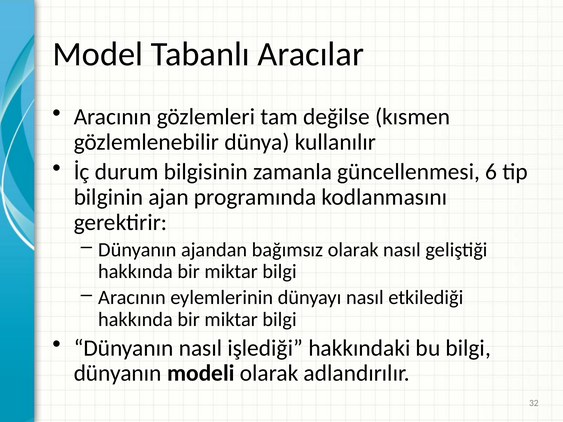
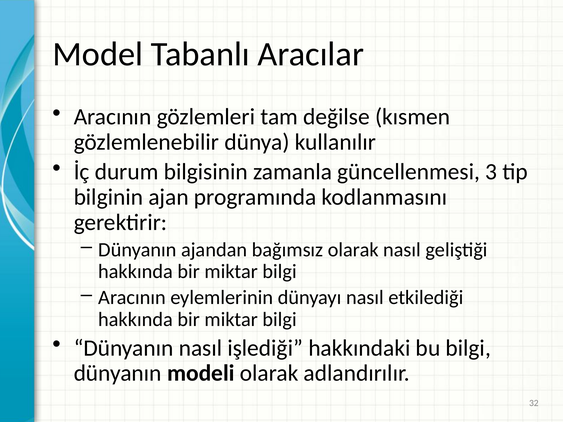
6: 6 -> 3
